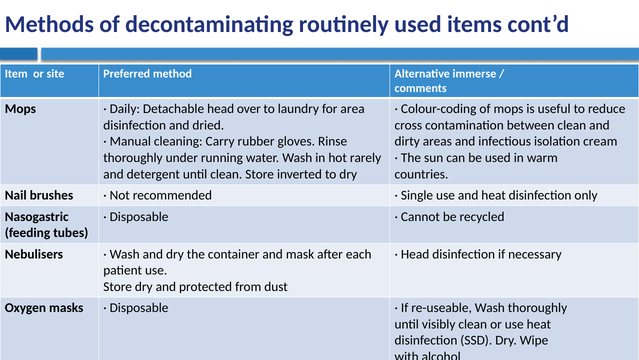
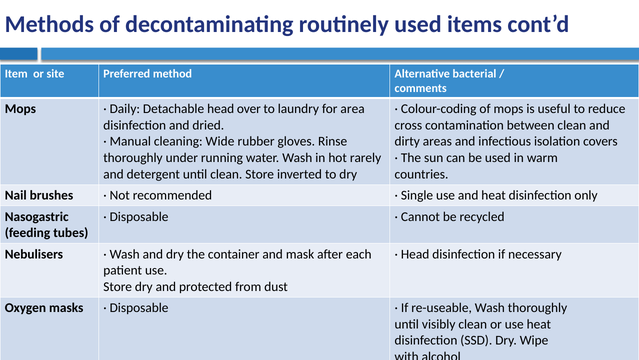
immerse: immerse -> bacterial
Carry: Carry -> Wide
cream: cream -> covers
